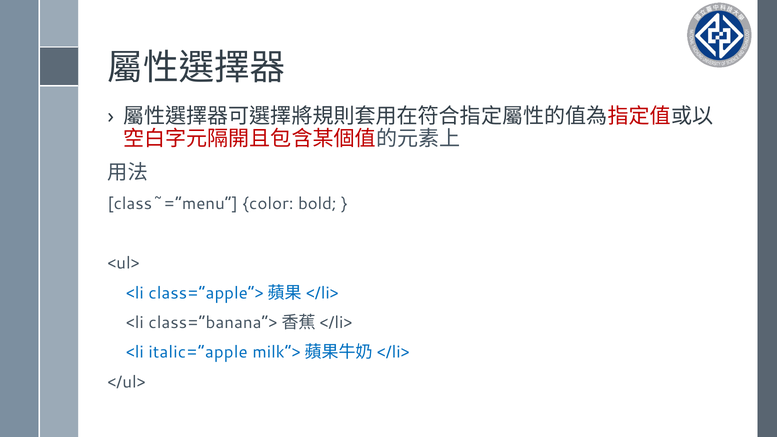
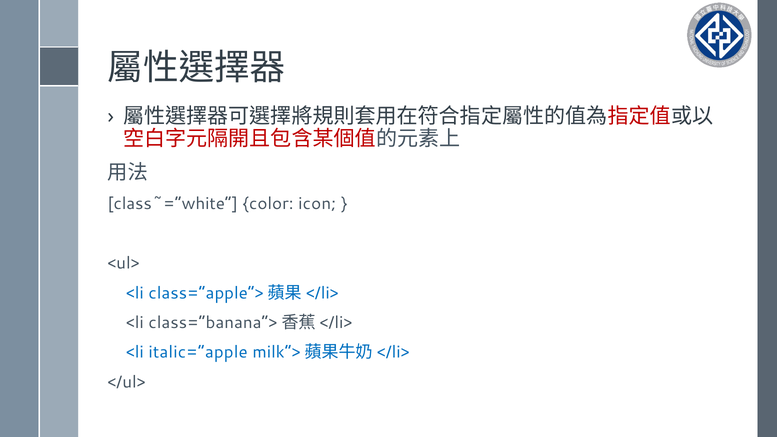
class~=“menu: class~=“menu -> class~=“white
bold: bold -> icon
